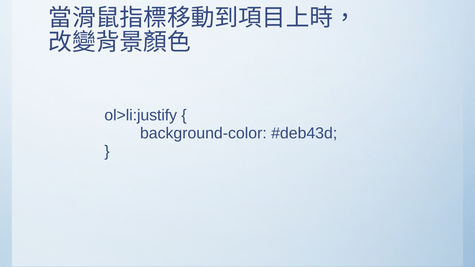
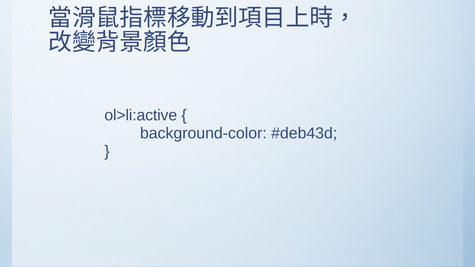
ol>li:justify: ol>li:justify -> ol>li:active
